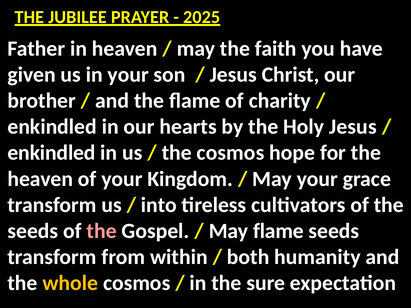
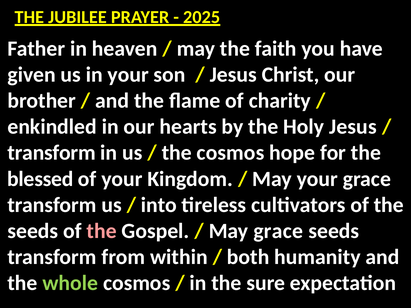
enkindled at (52, 153): enkindled -> transform
heaven at (40, 179): heaven -> blessed
May flame: flame -> grace
whole colour: yellow -> light green
